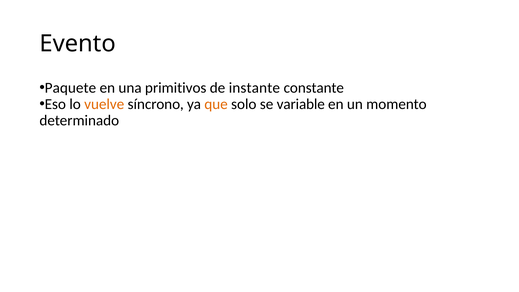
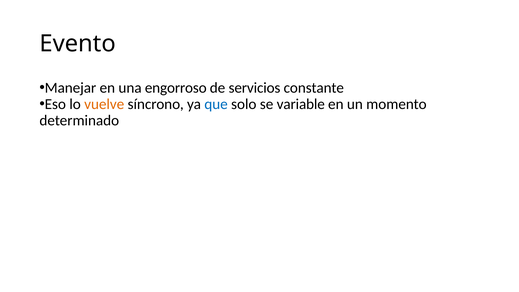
Paquete: Paquete -> Manejar
primitivos: primitivos -> engorroso
instante: instante -> servicios
que colour: orange -> blue
